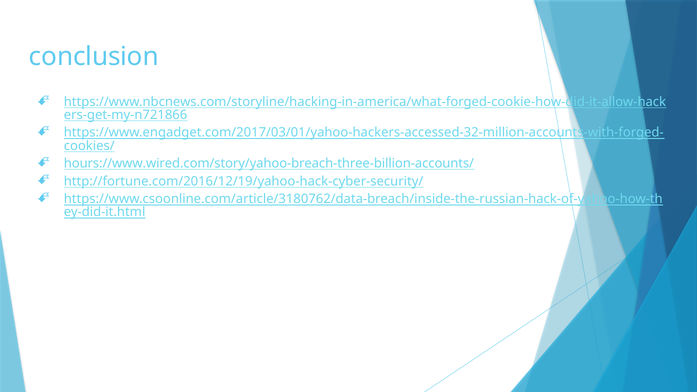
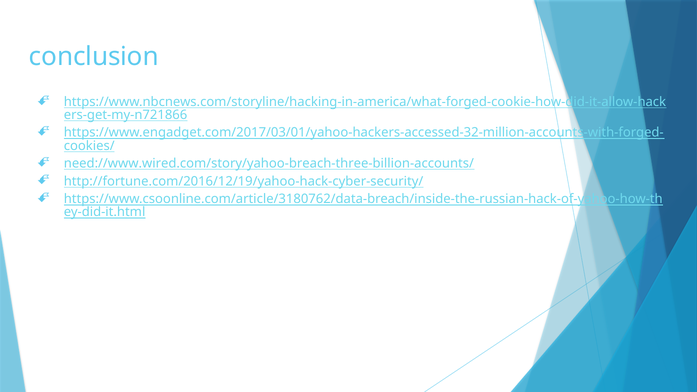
hours://www.wired.com/story/yahoo-breach-three-billion-accounts/: hours://www.wired.com/story/yahoo-breach-three-billion-accounts/ -> need://www.wired.com/story/yahoo-breach-three-billion-accounts/
